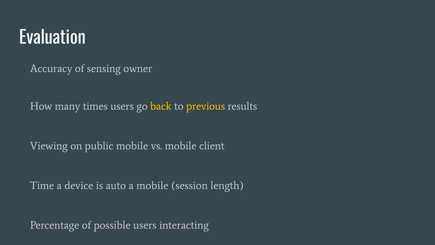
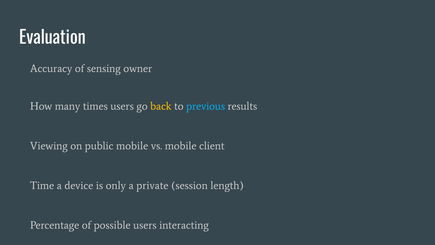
previous colour: yellow -> light blue
auto: auto -> only
a mobile: mobile -> private
